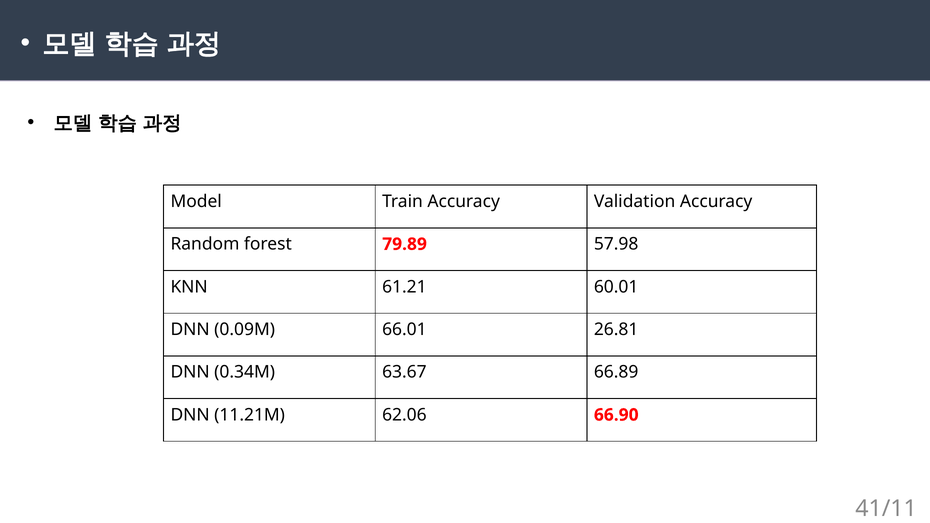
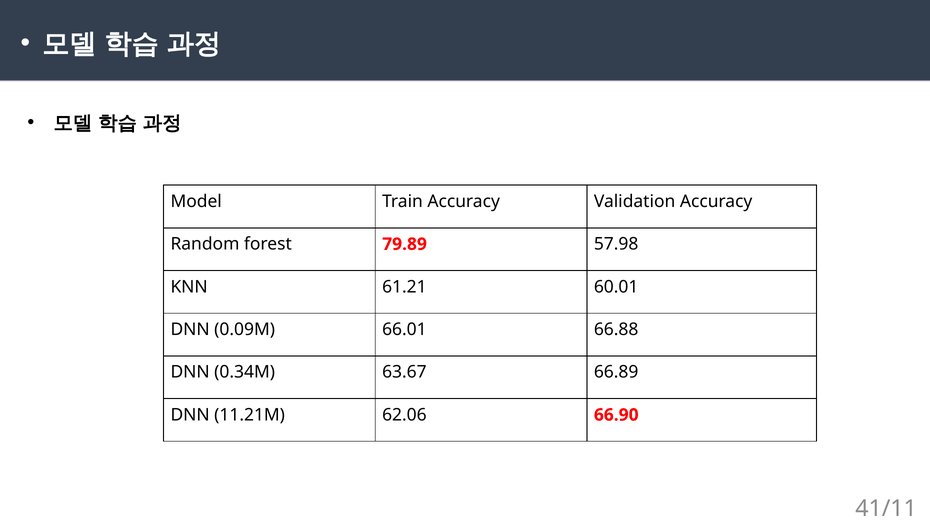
26.81: 26.81 -> 66.88
